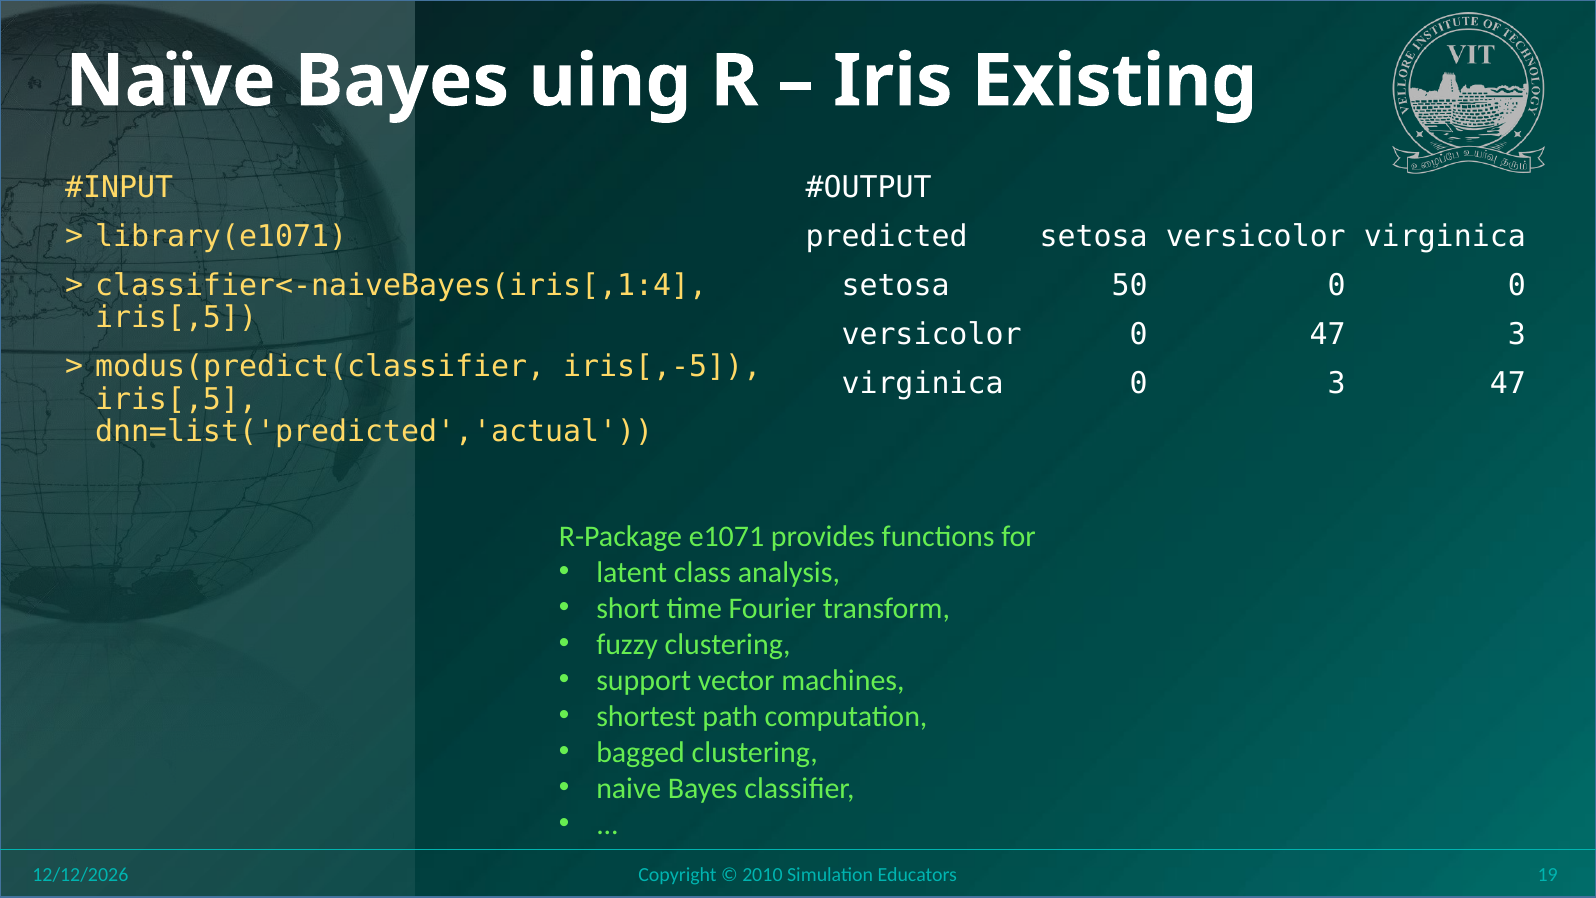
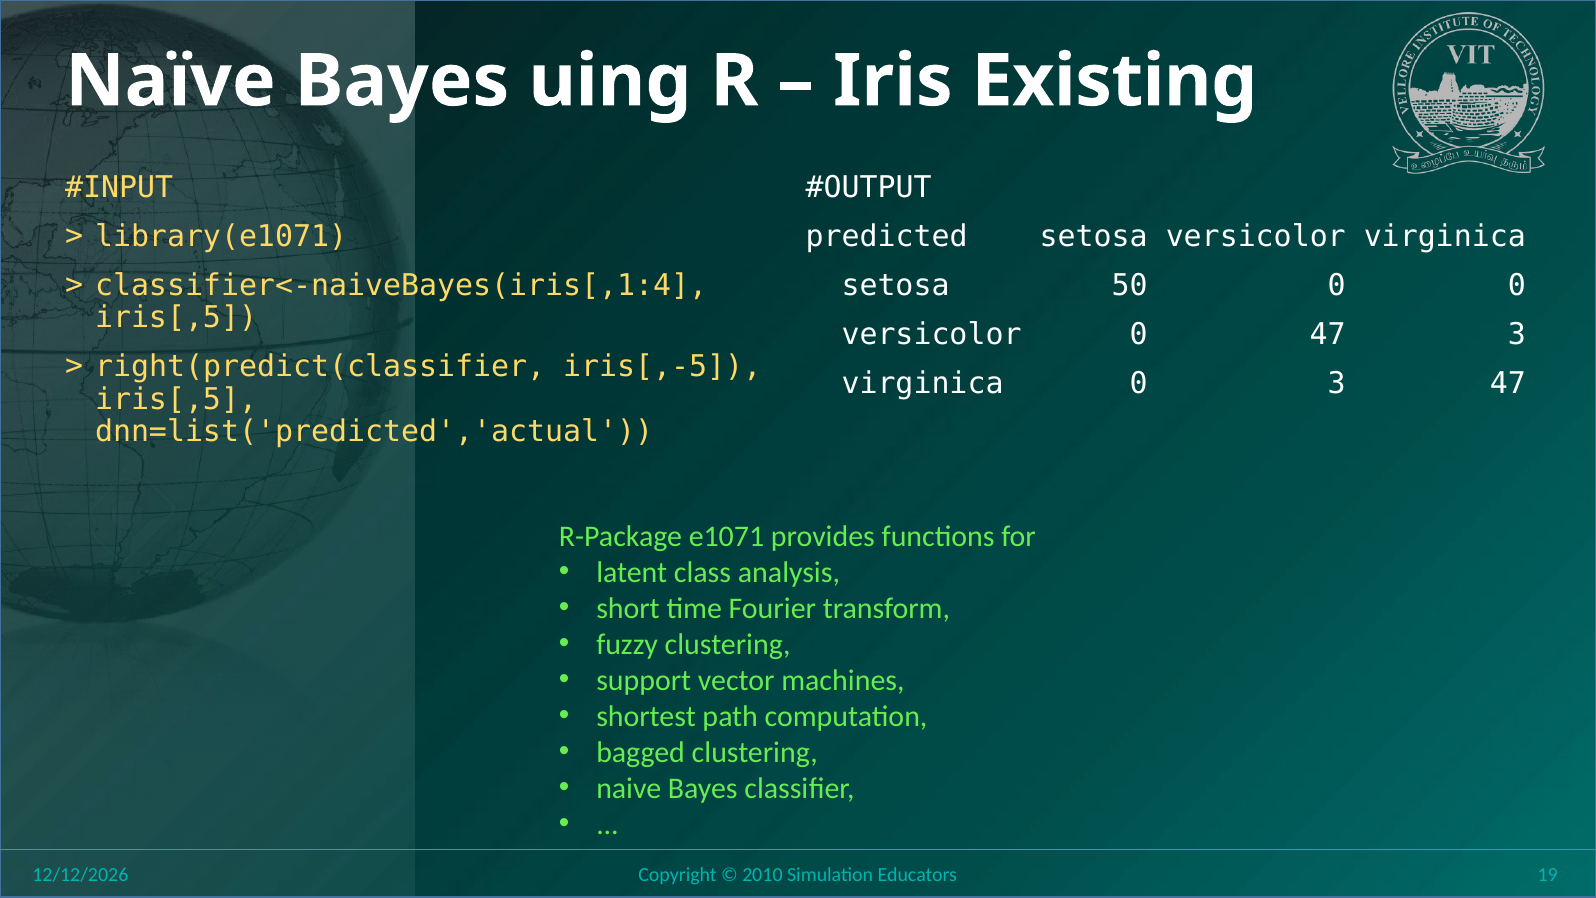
modus(predict(classifier: modus(predict(classifier -> right(predict(classifier
